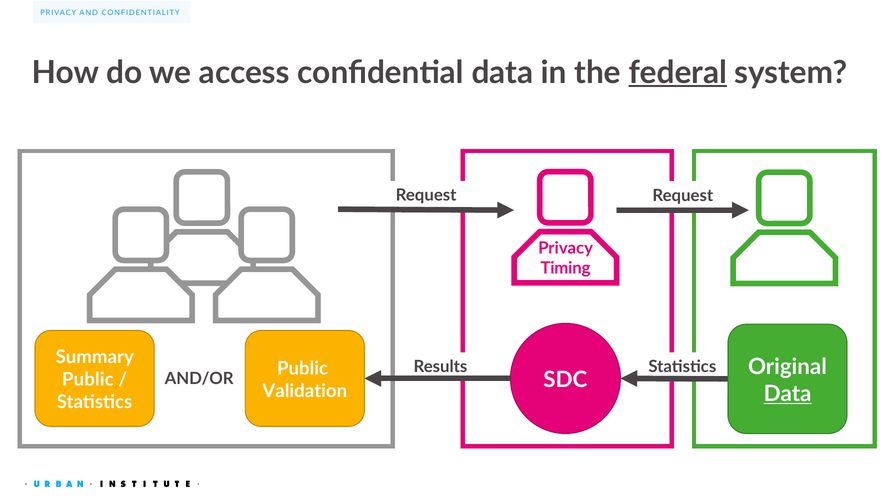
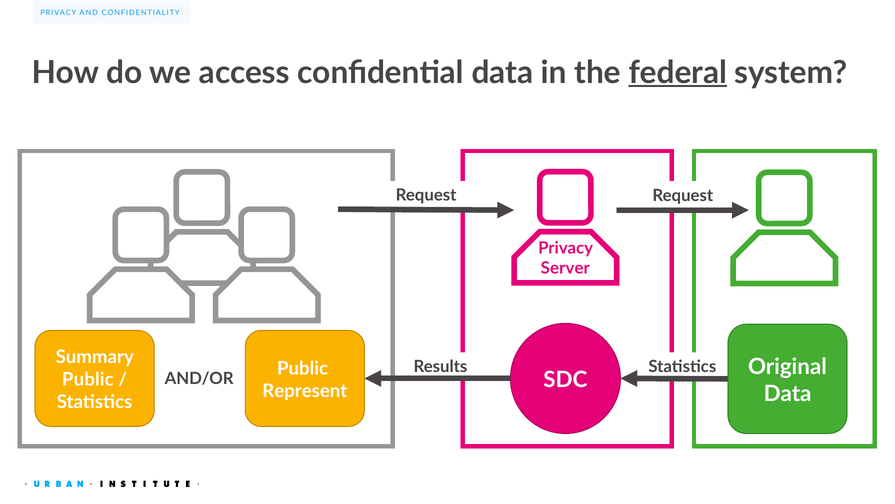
Timing: Timing -> Server
Validation: Validation -> Represent
Data at (788, 393) underline: present -> none
